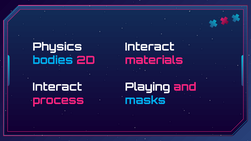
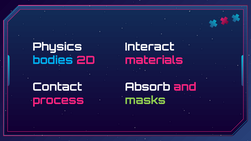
Interact at (57, 87): Interact -> Contact
Playing: Playing -> Absorb
masks colour: light blue -> light green
